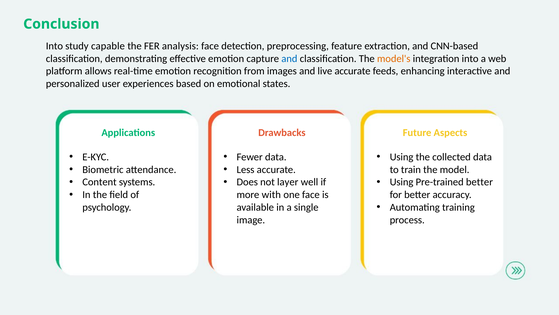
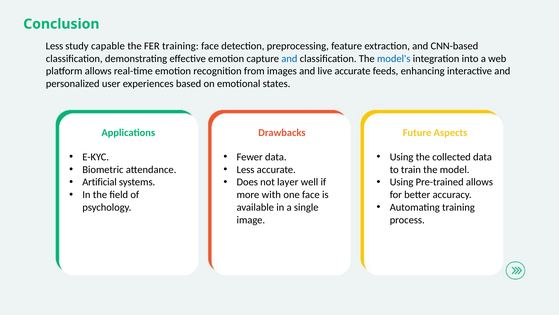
Into at (54, 46): Into -> Less
FER analysis: analysis -> training
model's colour: orange -> blue
Content: Content -> Artificial
Pre-trained better: better -> allows
